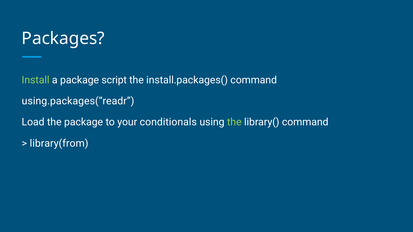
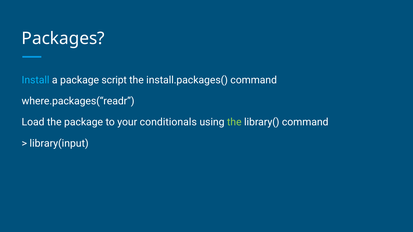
Install colour: light green -> light blue
using.packages(“readr: using.packages(“readr -> where.packages(“readr
library(from: library(from -> library(input
